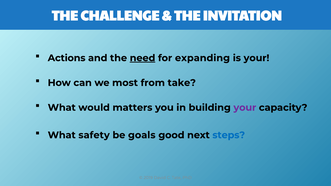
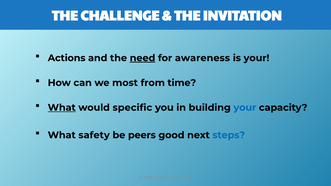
expanding: expanding -> awareness
take: take -> time
What at (62, 108) underline: none -> present
matters: matters -> specific
your at (245, 108) colour: purple -> blue
goals: goals -> peers
